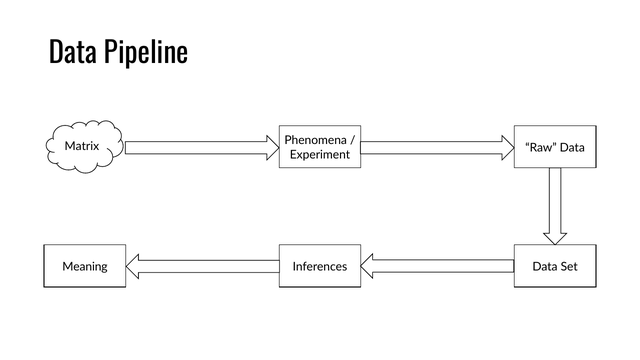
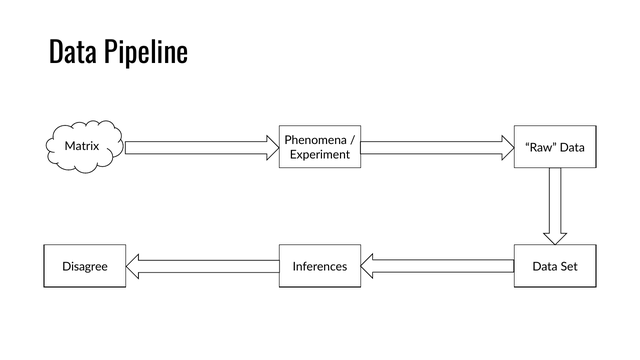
Meaning: Meaning -> Disagree
